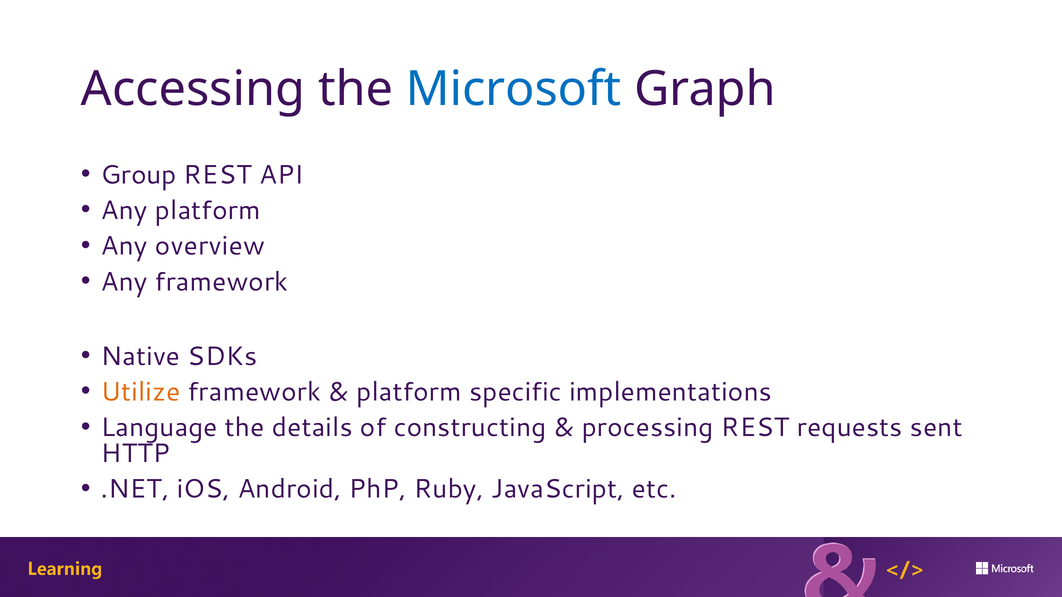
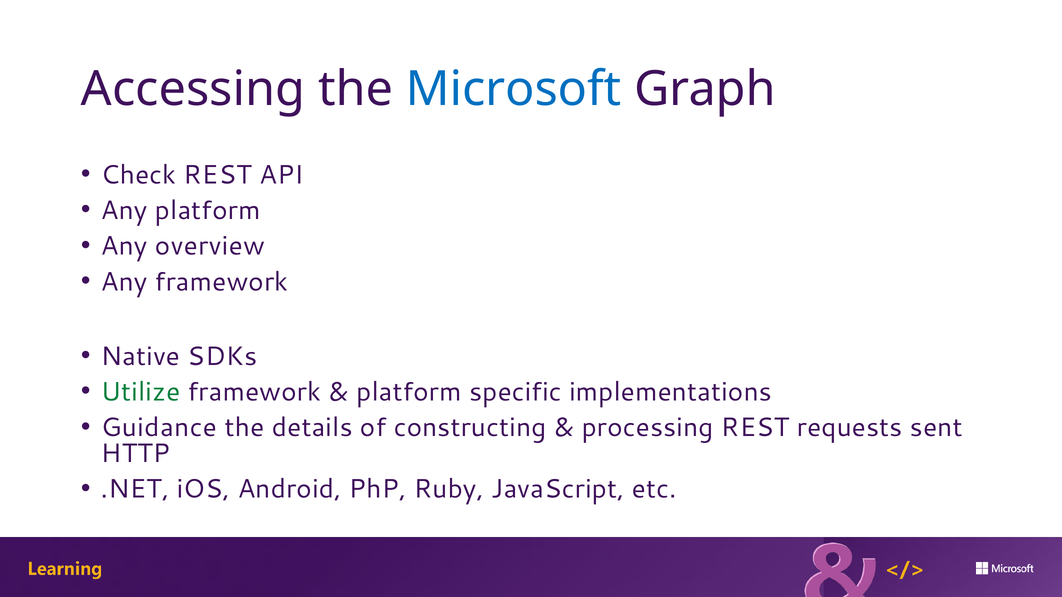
Group: Group -> Check
Utilize colour: orange -> green
Language: Language -> Guidance
